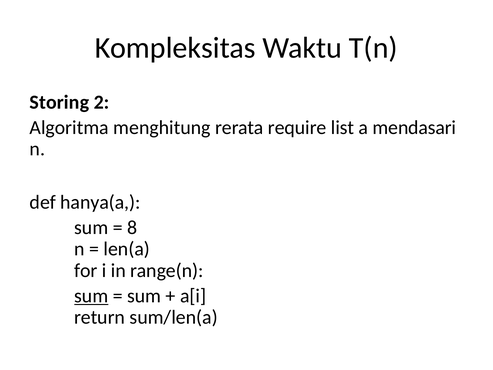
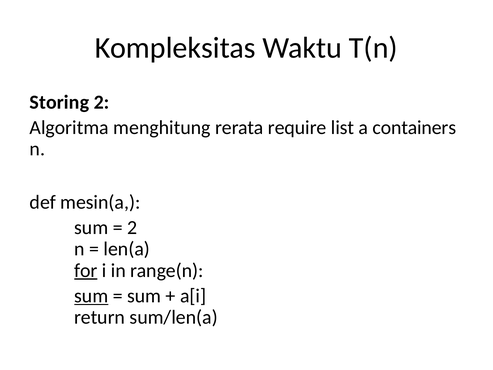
mendasari: mendasari -> containers
hanya(a: hanya(a -> mesin(a
8 at (132, 227): 8 -> 2
for underline: none -> present
